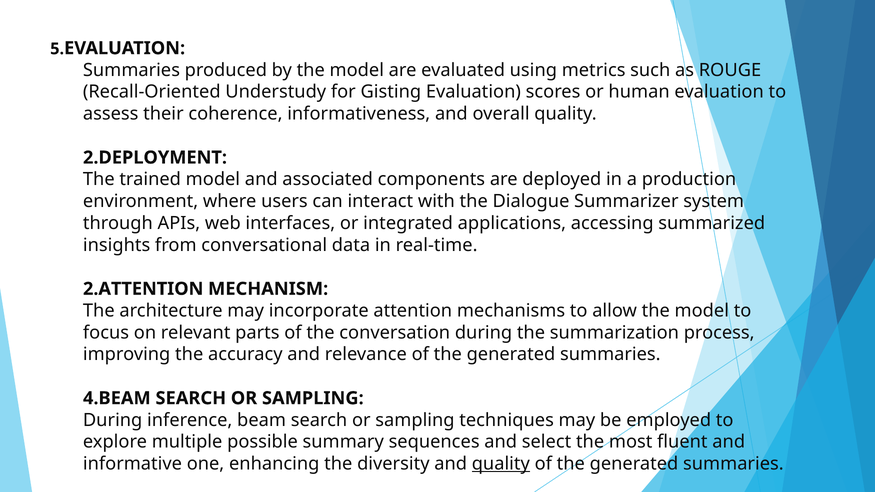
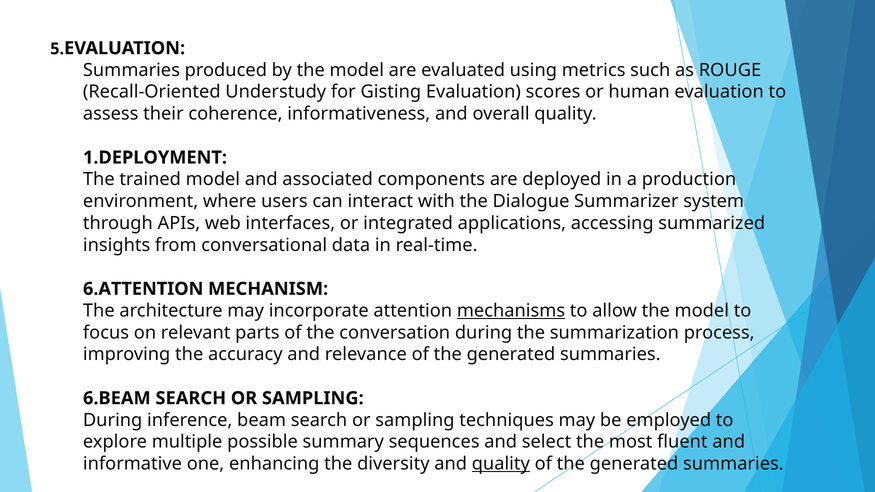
2.DEPLOYMENT: 2.DEPLOYMENT -> 1.DEPLOYMENT
2.ATTENTION: 2.ATTENTION -> 6.ATTENTION
mechanisms underline: none -> present
4.BEAM: 4.BEAM -> 6.BEAM
